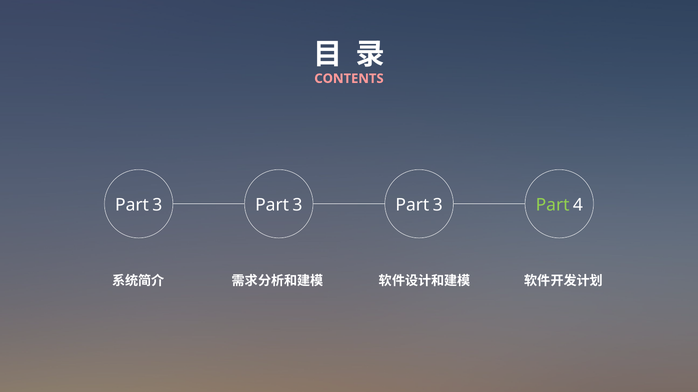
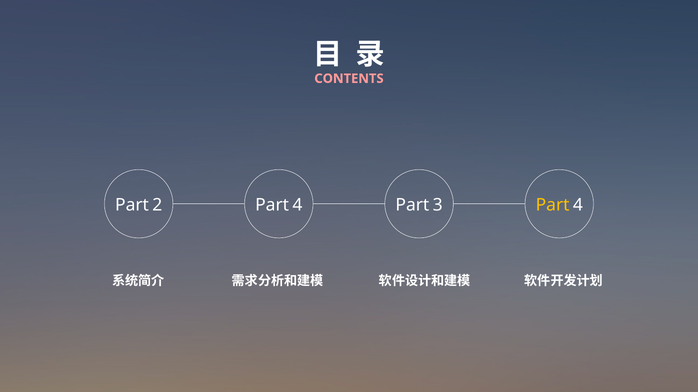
3 at (157, 205): 3 -> 2
3 at (297, 205): 3 -> 4
Part at (553, 205) colour: light green -> yellow
